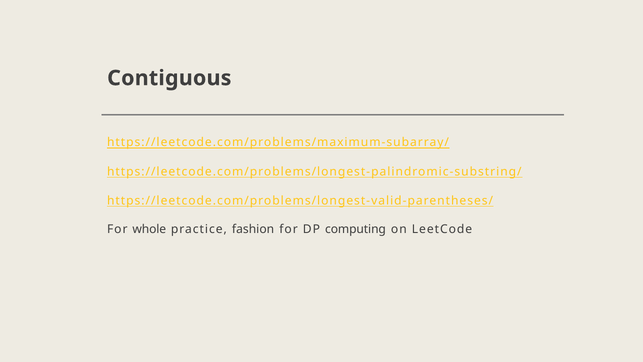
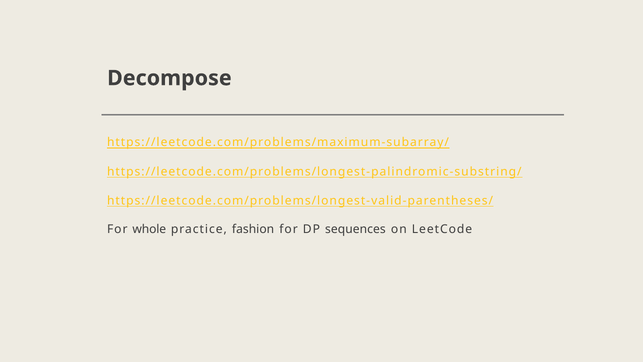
Contiguous: Contiguous -> Decompose
computing: computing -> sequences
